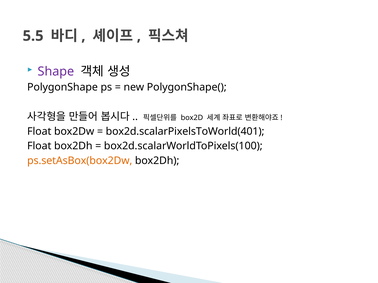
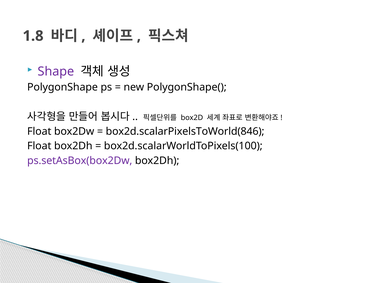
5.5: 5.5 -> 1.8
box2d.scalarPixelsToWorld(401: box2d.scalarPixelsToWorld(401 -> box2d.scalarPixelsToWorld(846
ps.setAsBox(box2Dw colour: orange -> purple
